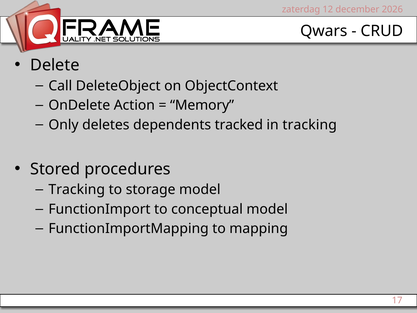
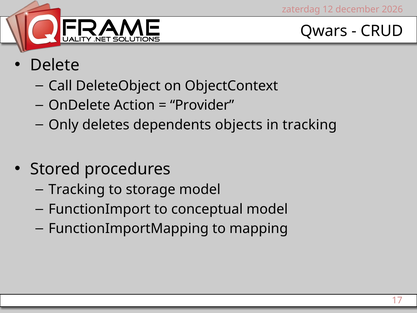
Memory: Memory -> Provider
tracked: tracked -> objects
